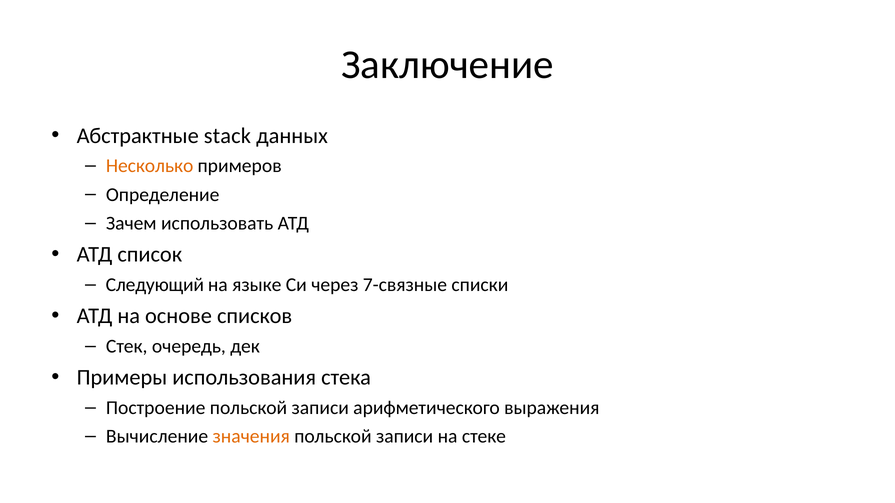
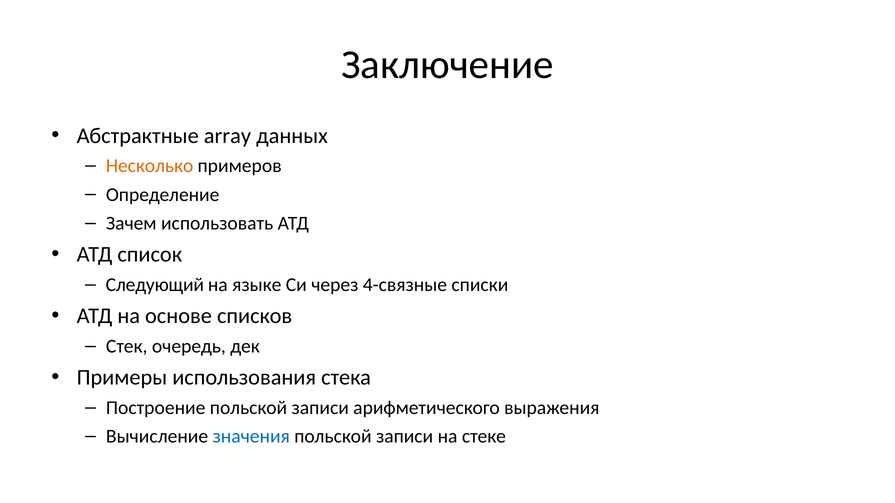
stack: stack -> array
7-связные: 7-связные -> 4-связные
значения colour: orange -> blue
